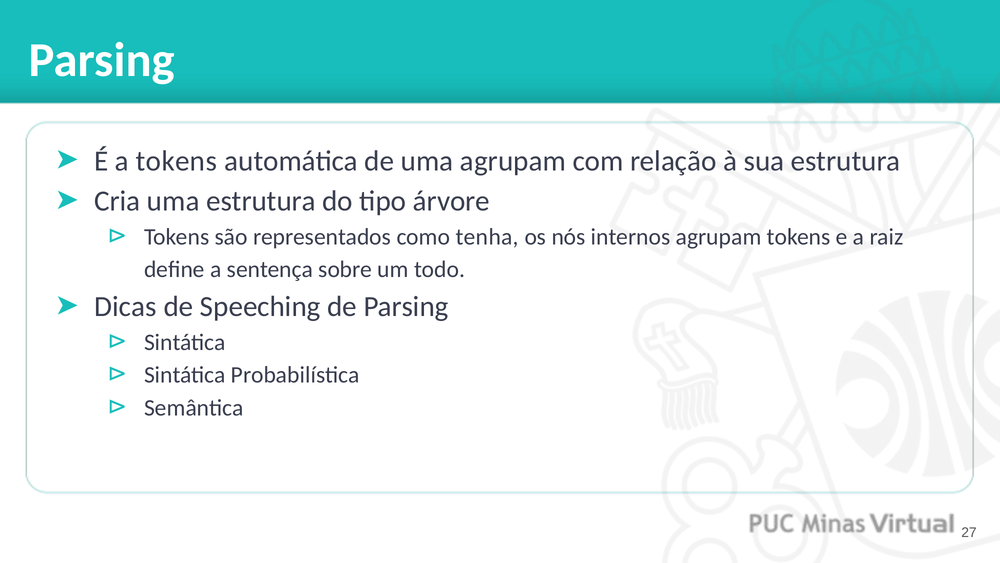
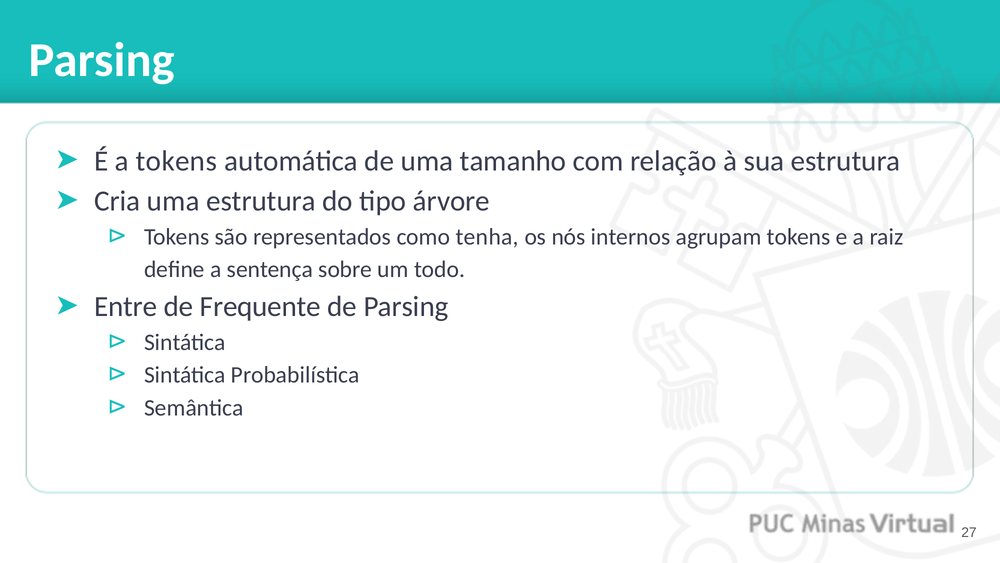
uma agrupam: agrupam -> tamanho
Dicas: Dicas -> Entre
Speeching: Speeching -> Frequente
